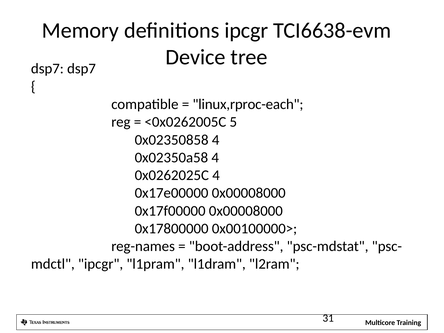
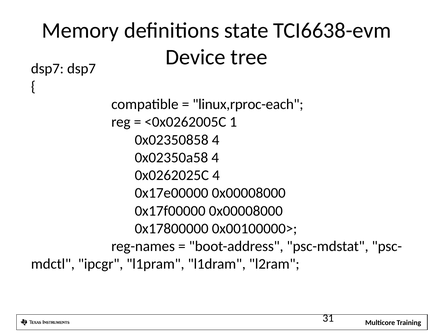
definitions ipcgr: ipcgr -> state
5: 5 -> 1
